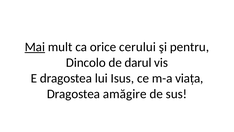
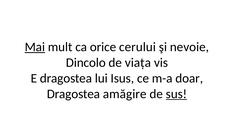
pentru: pentru -> nevoie
darul: darul -> viața
viața: viața -> doar
sus underline: none -> present
